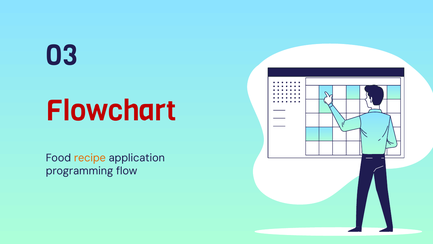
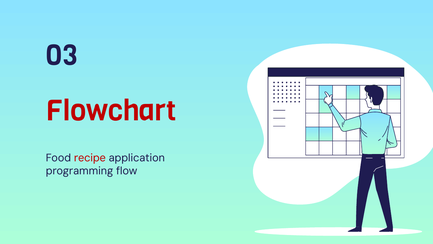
recipe colour: orange -> red
